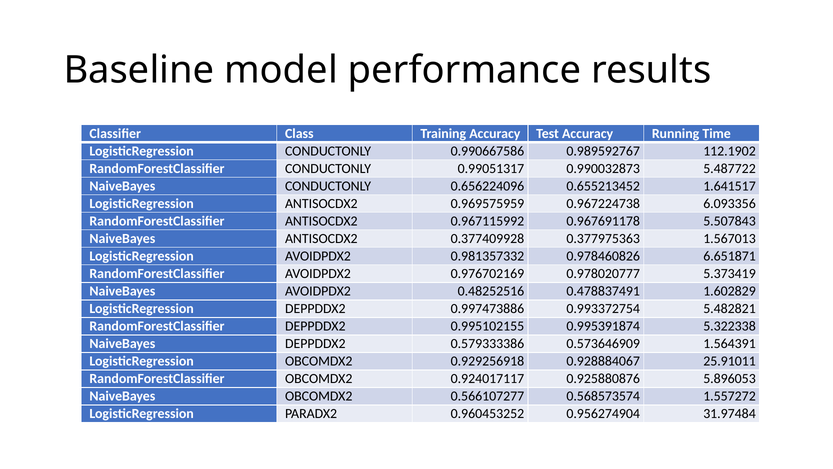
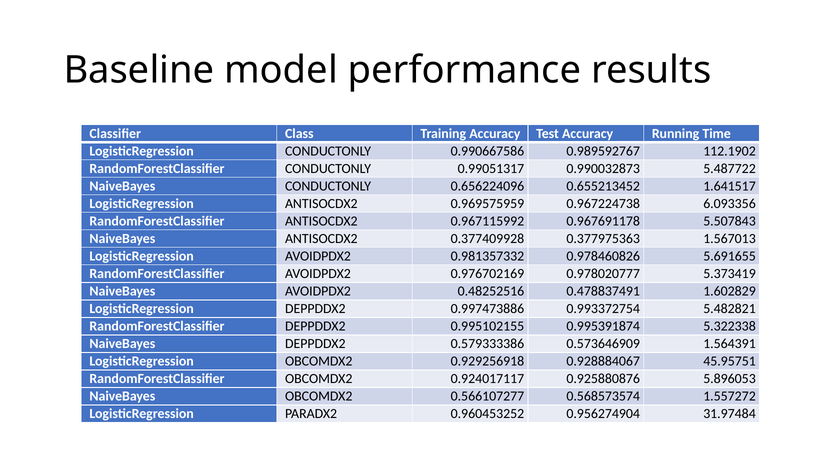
6.651871: 6.651871 -> 5.691655
25.91011: 25.91011 -> 45.95751
